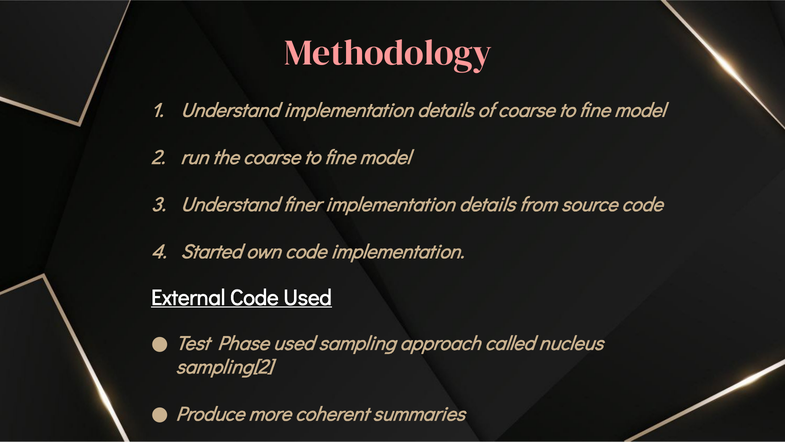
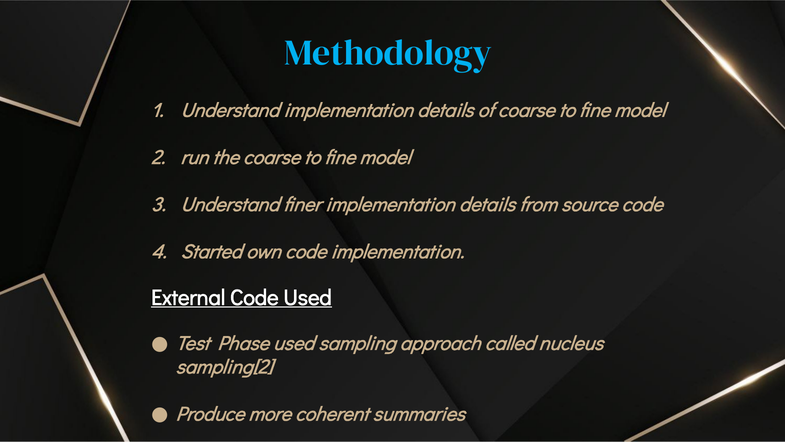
Methodology colour: pink -> light blue
